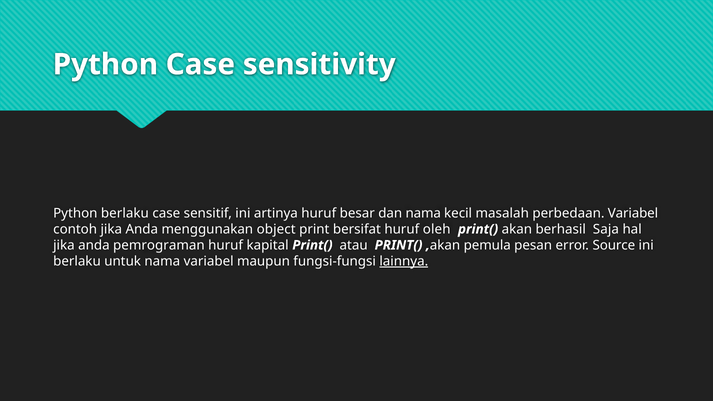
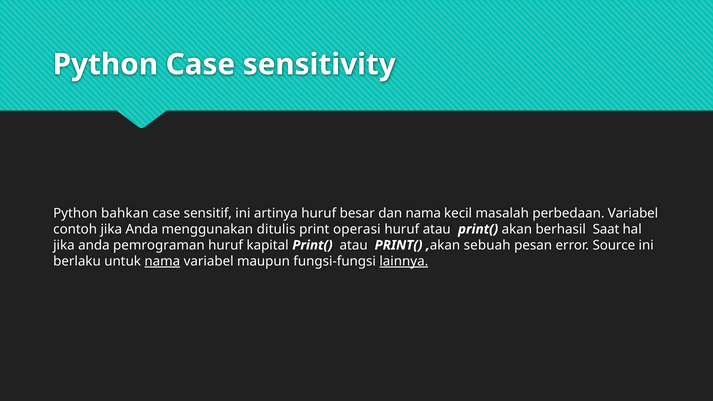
Python berlaku: berlaku -> bahkan
object: object -> ditulis
bersifat: bersifat -> operasi
huruf oleh: oleh -> atau
Saja: Saja -> Saat
pemula: pemula -> sebuah
nama at (162, 261) underline: none -> present
